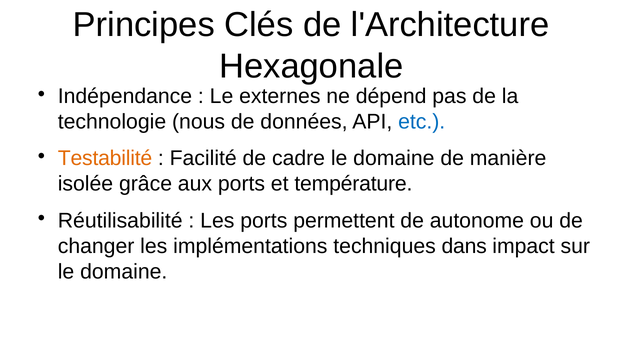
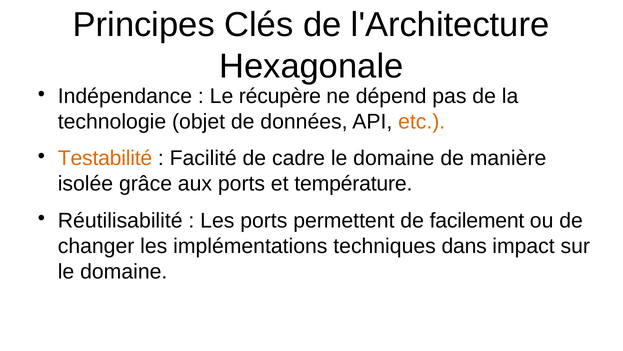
externes: externes -> récupère
nous: nous -> objet
etc colour: blue -> orange
autonome: autonome -> facilement
